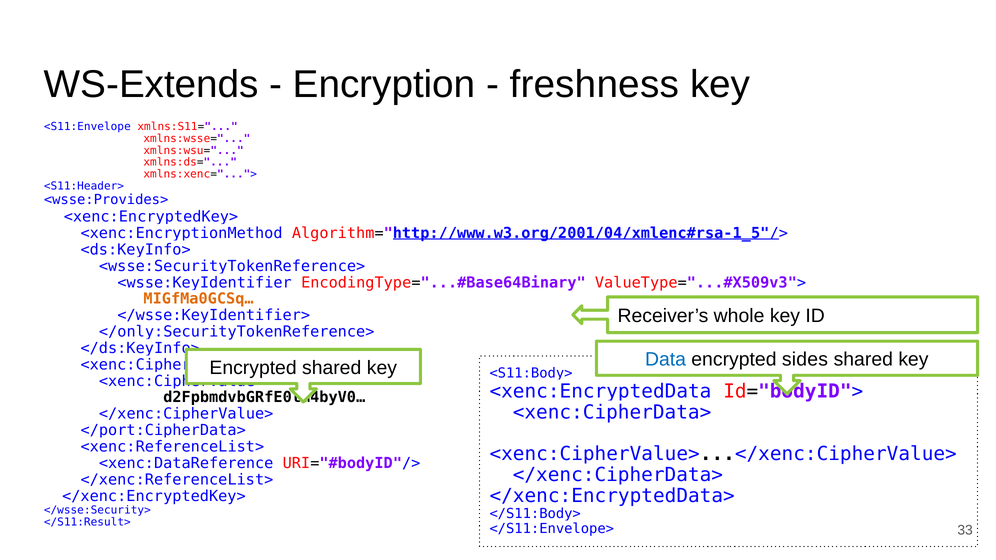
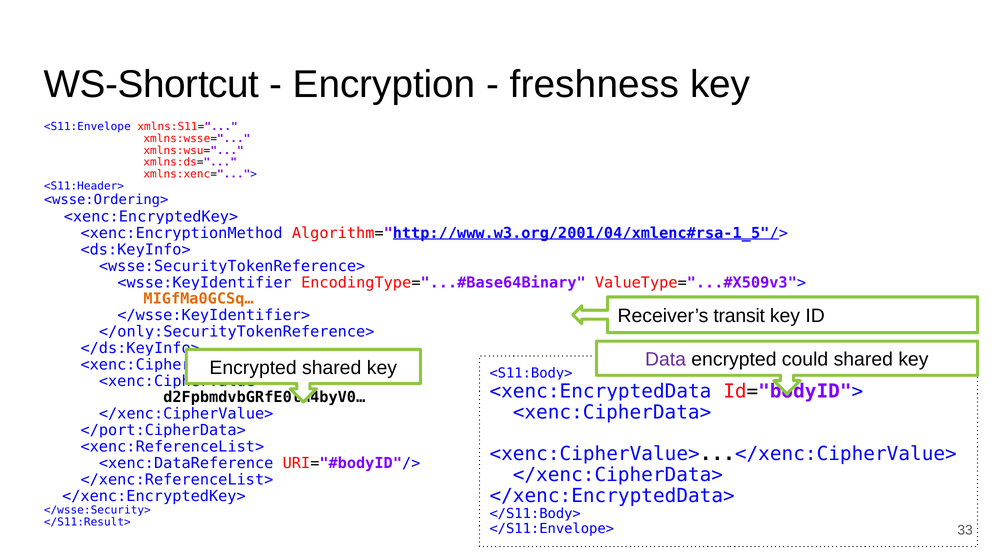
WS-Extends: WS-Extends -> WS-Shortcut
<wsse:Provides>: <wsse:Provides> -> <wsse:Ordering>
whole: whole -> transit
Data colour: blue -> purple
sides: sides -> could
